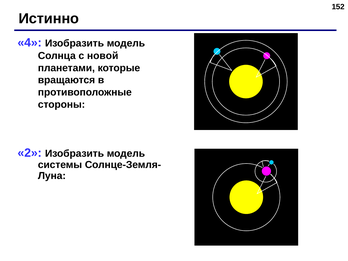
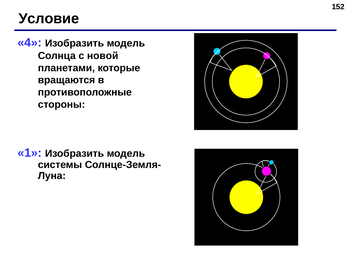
Истинно: Истинно -> Условие
2: 2 -> 1
